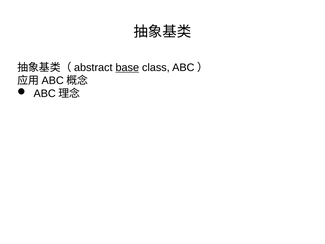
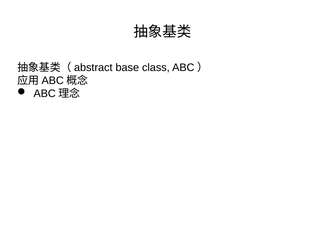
base underline: present -> none
